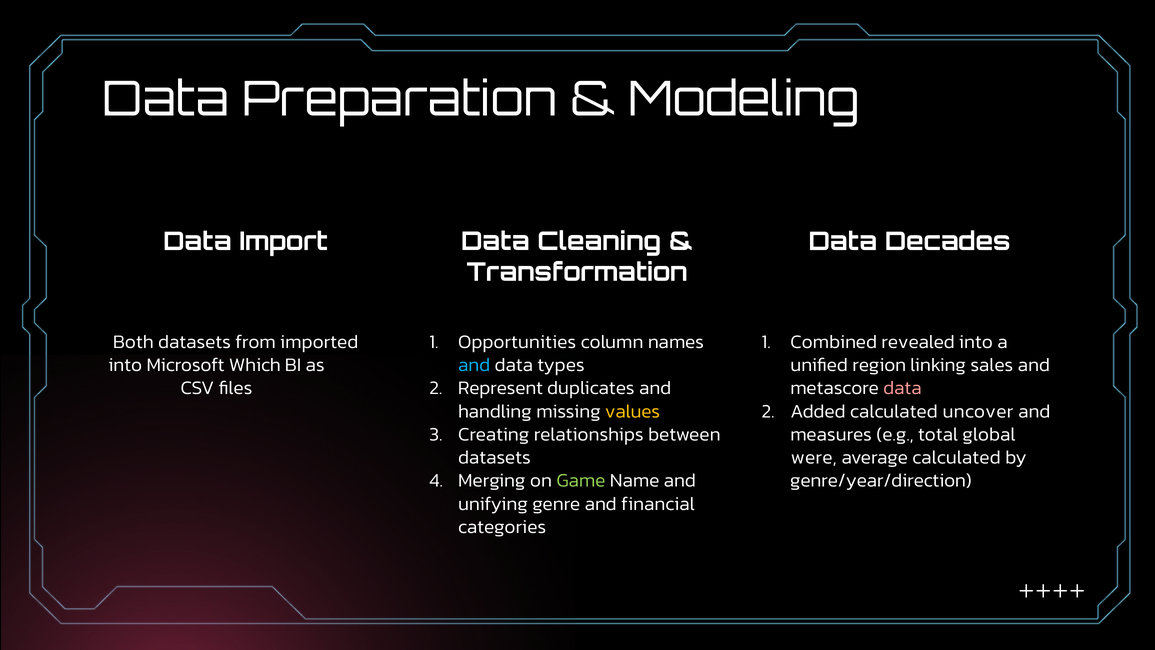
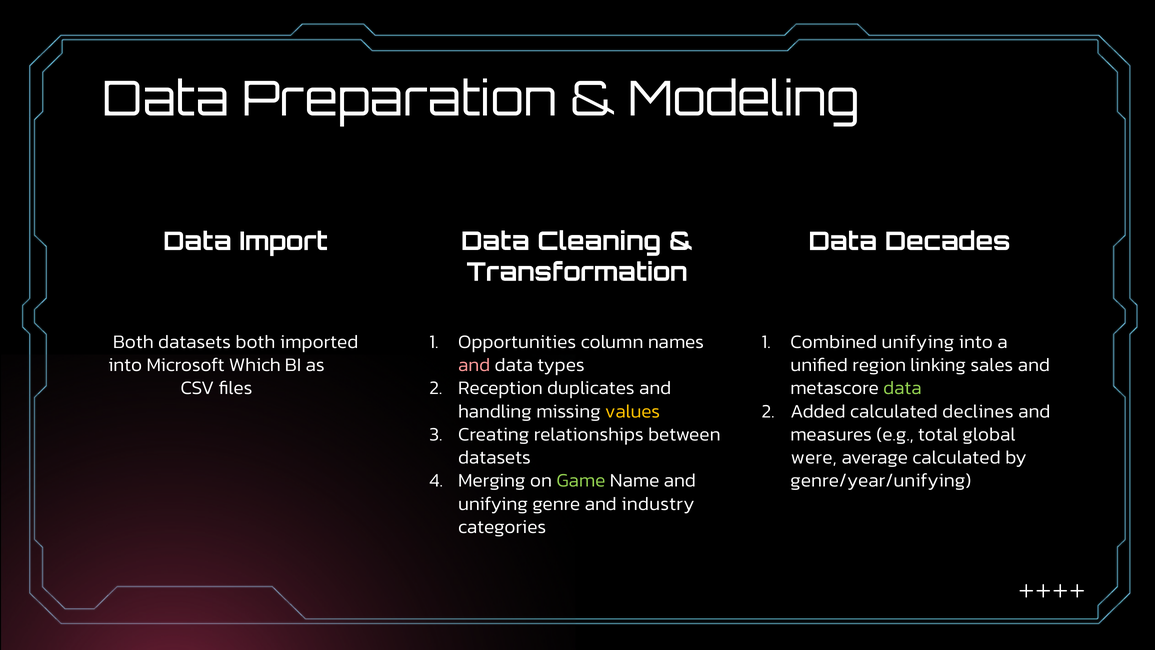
datasets from: from -> both
Combined revealed: revealed -> unifying
and at (474, 365) colour: light blue -> pink
Represent: Represent -> Reception
data at (902, 388) colour: pink -> light green
uncover: uncover -> declines
genre/year/direction: genre/year/direction -> genre/year/unifying
financial: financial -> industry
